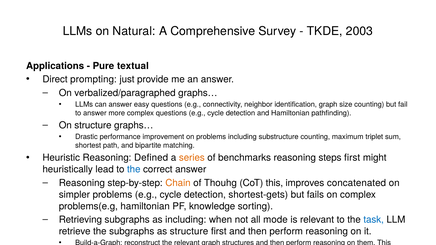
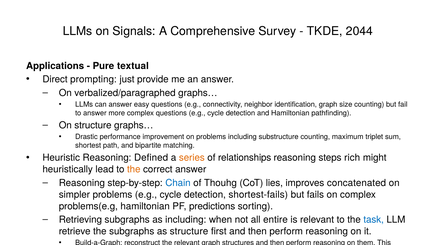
Natural: Natural -> Signals
2003: 2003 -> 2044
benchmarks: benchmarks -> relationships
steps first: first -> rich
the at (134, 170) colour: blue -> orange
Chain colour: orange -> blue
CoT this: this -> lies
shortest-gets: shortest-gets -> shortest-fails
knowledge: knowledge -> predictions
mode: mode -> entire
